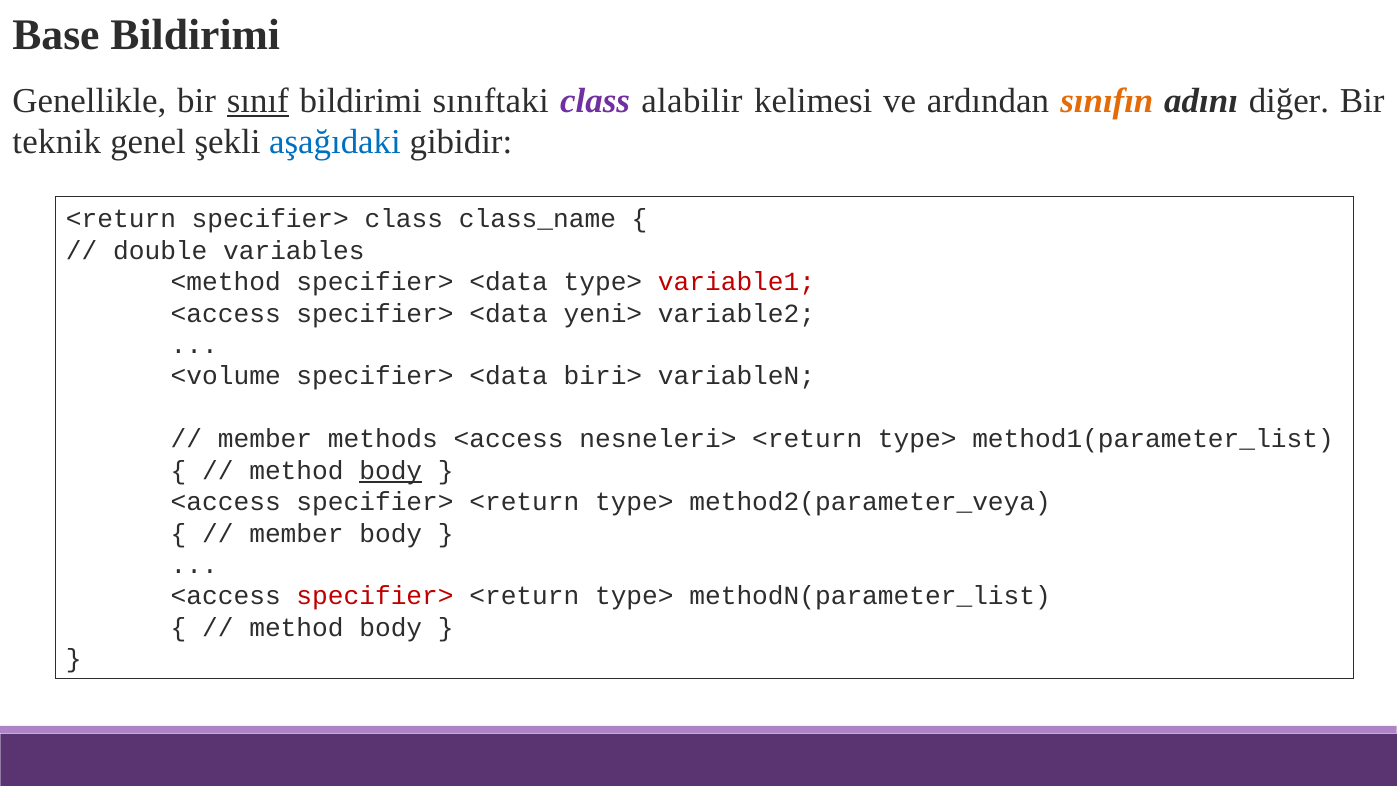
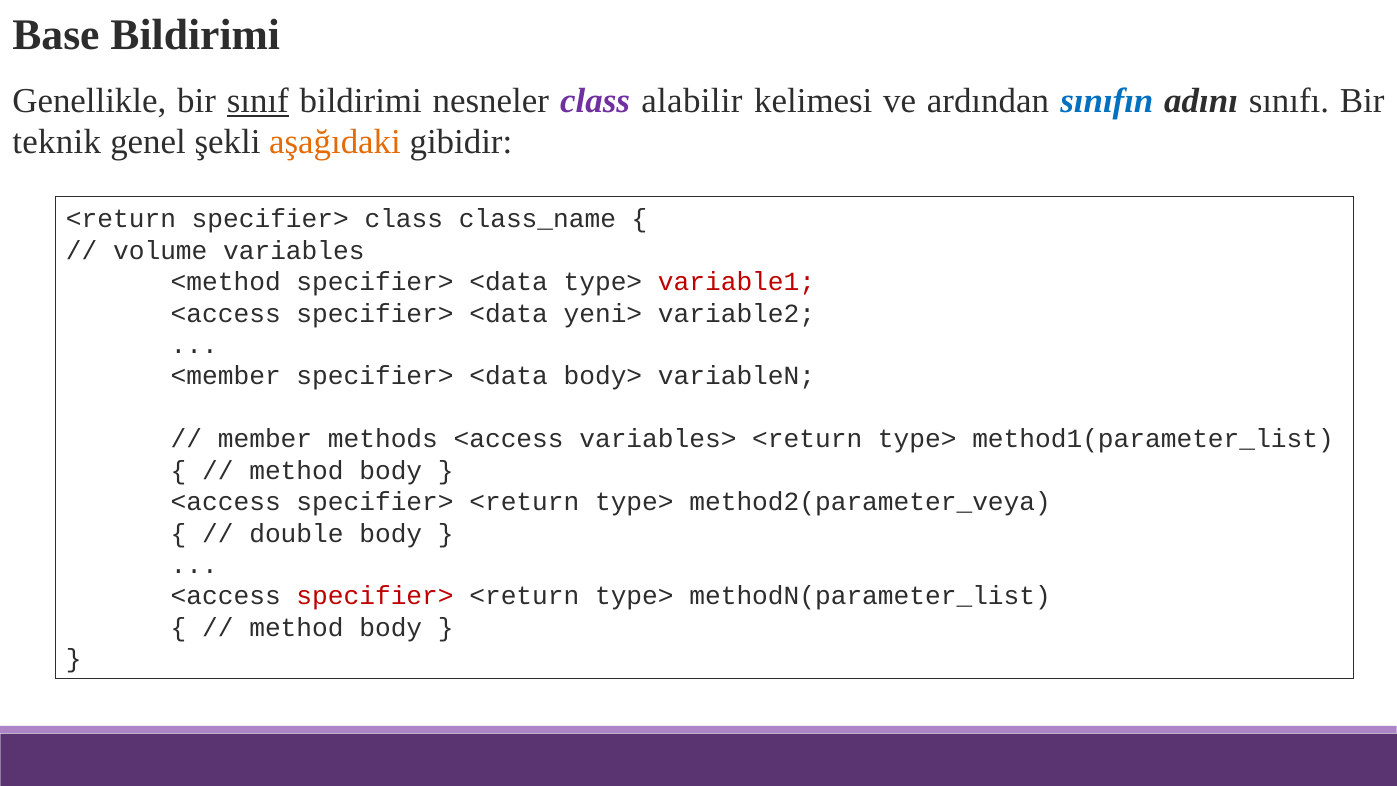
sınıftaki: sınıftaki -> nesneler
sınıfın colour: orange -> blue
diğer: diğer -> sınıfı
aşağıdaki colour: blue -> orange
double: double -> volume
<volume: <volume -> <member
biri>: biri> -> body>
nesneleri>: nesneleri> -> variables>
body at (391, 470) underline: present -> none
member at (296, 533): member -> double
